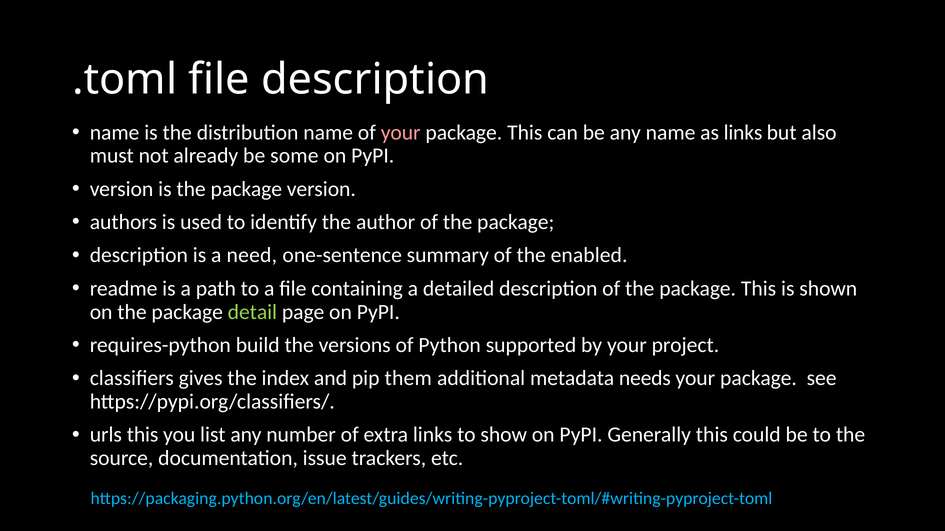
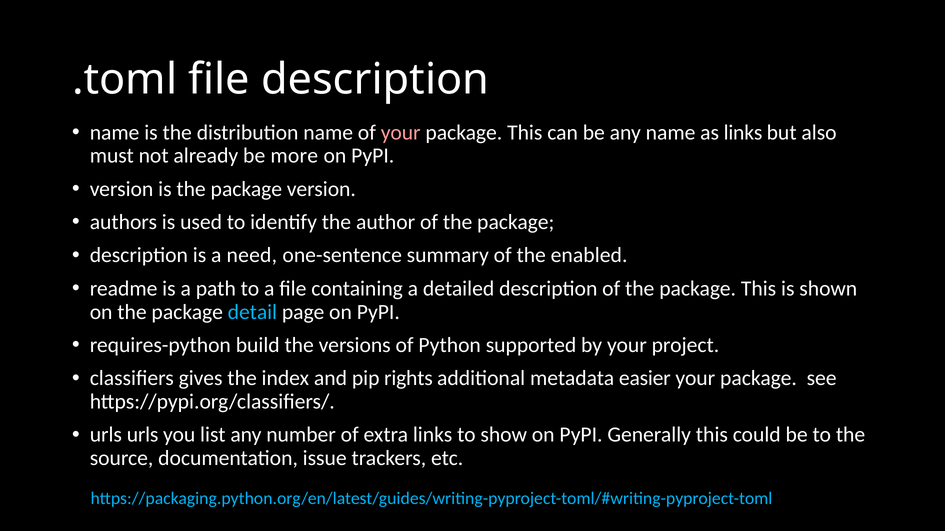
some: some -> more
detail colour: light green -> light blue
them: them -> rights
needs: needs -> easier
urls this: this -> urls
